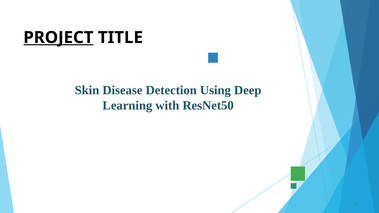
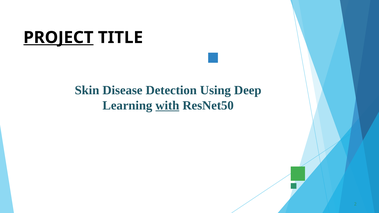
with underline: none -> present
